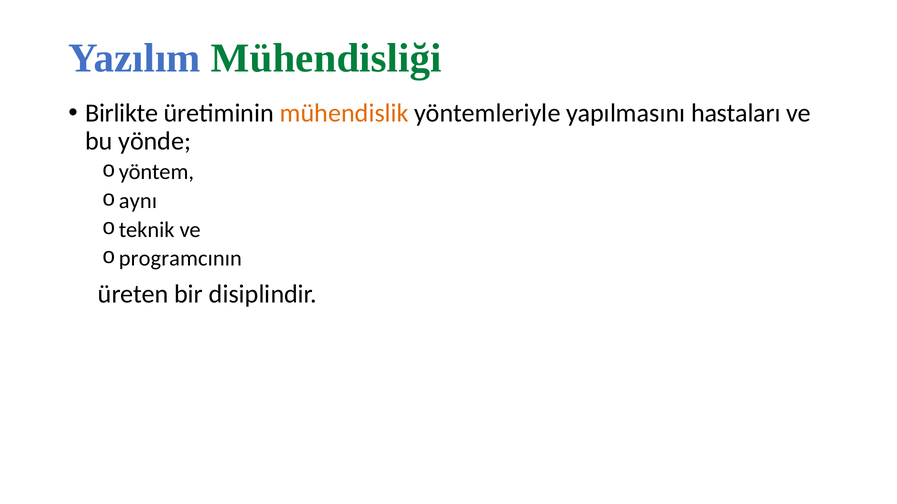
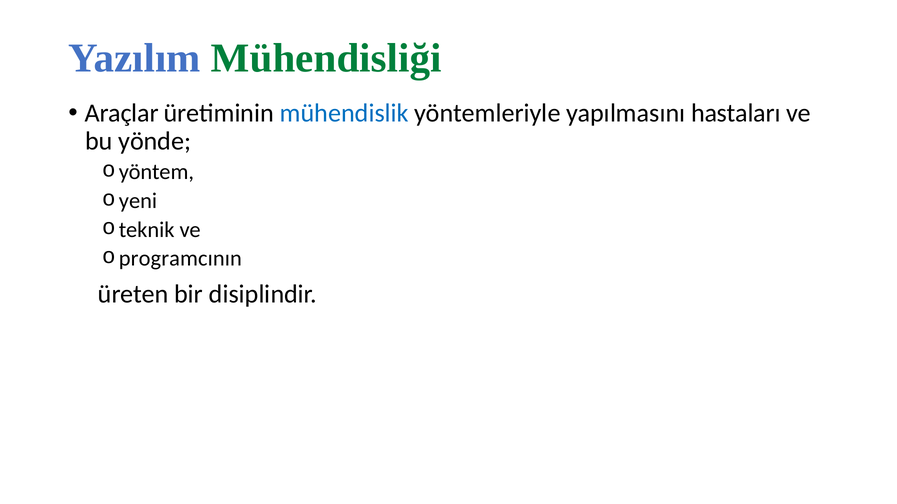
Birlikte: Birlikte -> Araçlar
mühendislik colour: orange -> blue
aynı: aynı -> yeni
